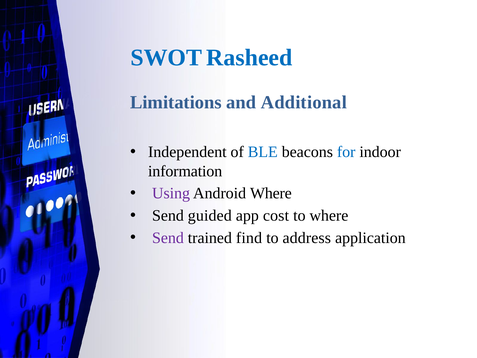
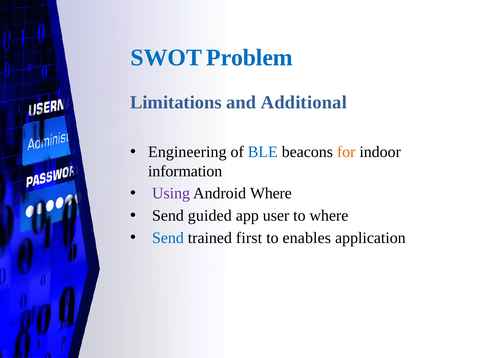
Rasheed: Rasheed -> Problem
Independent: Independent -> Engineering
for colour: blue -> orange
cost: cost -> user
Send at (168, 238) colour: purple -> blue
find: find -> first
address: address -> enables
